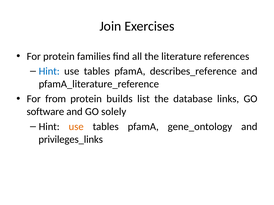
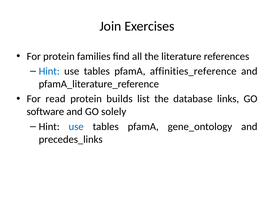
describes_reference: describes_reference -> affinities_reference
from: from -> read
use at (76, 127) colour: orange -> blue
privileges_links: privileges_links -> precedes_links
